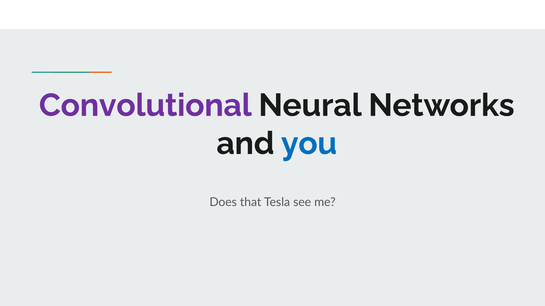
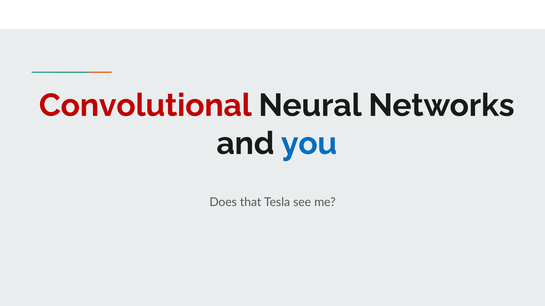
Convolutional colour: purple -> red
